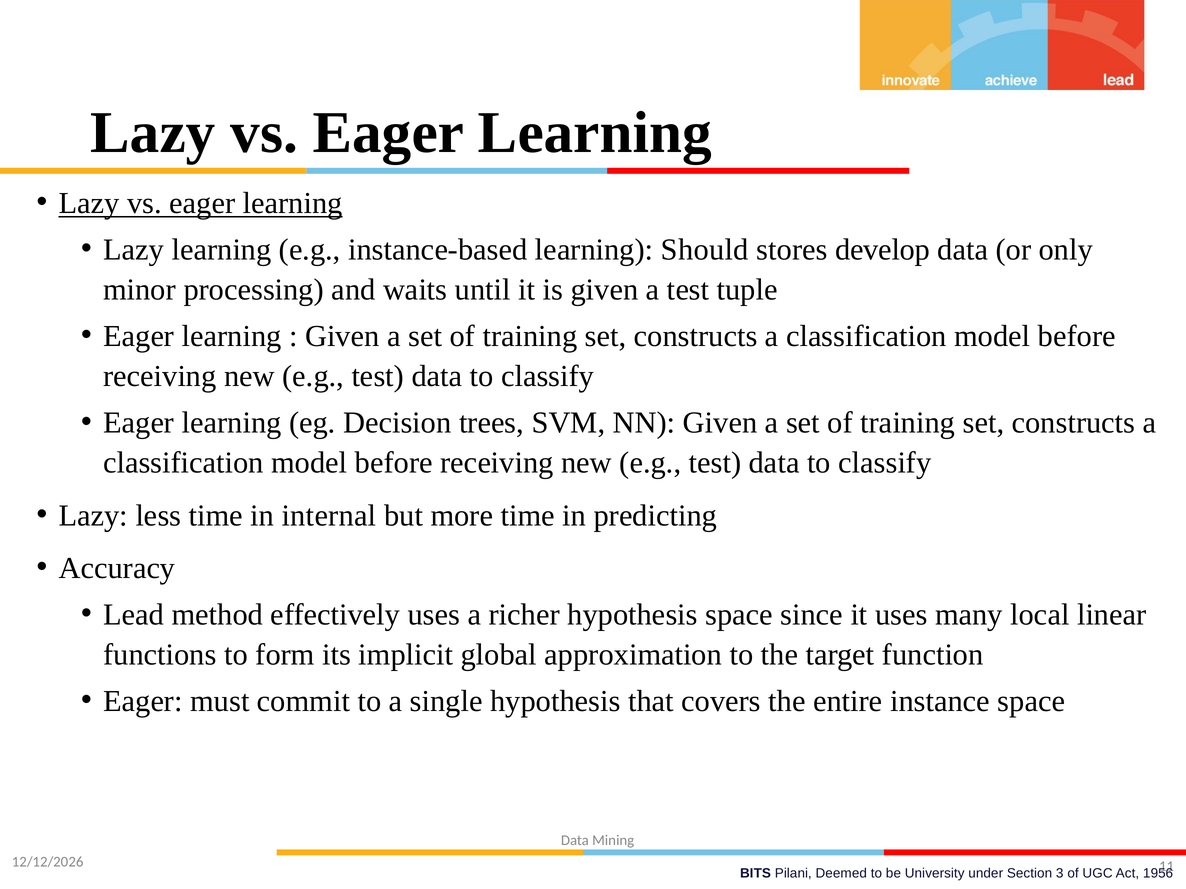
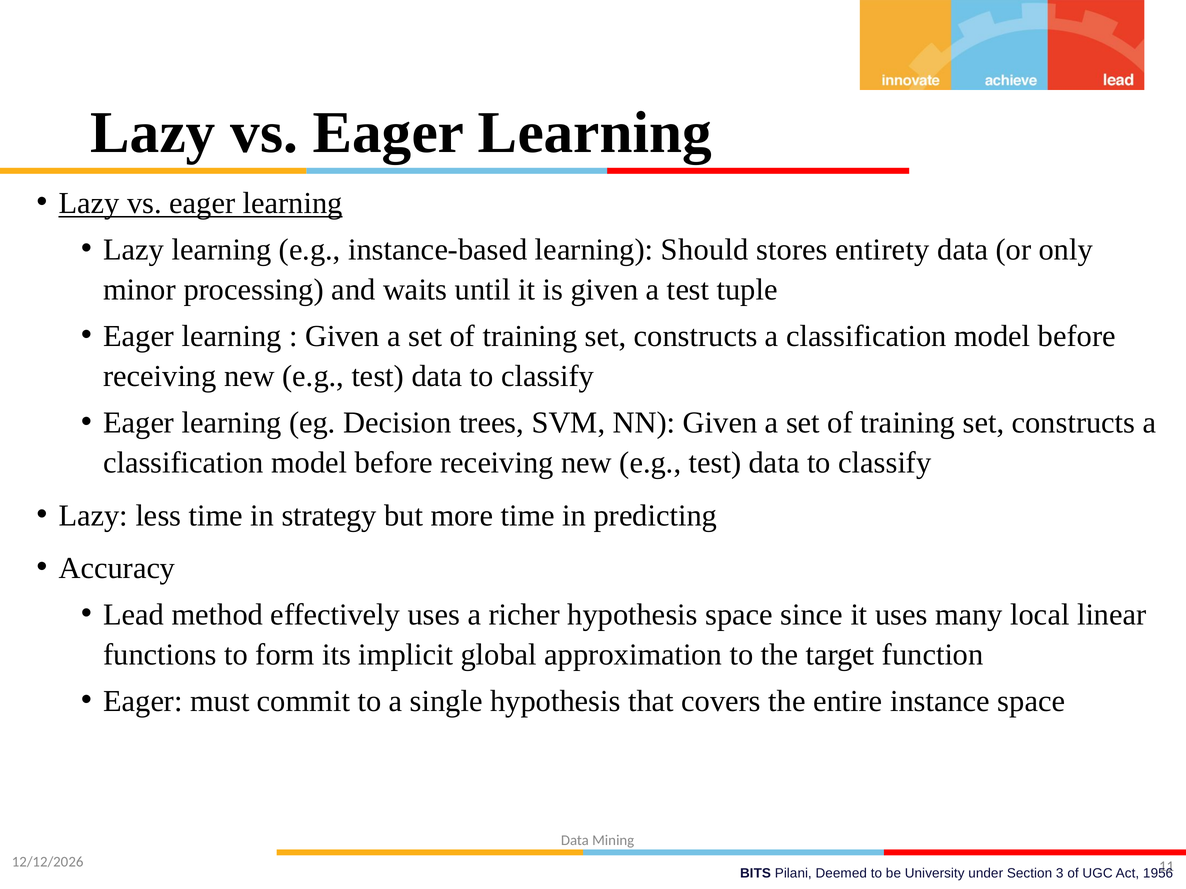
develop: develop -> entirety
internal: internal -> strategy
